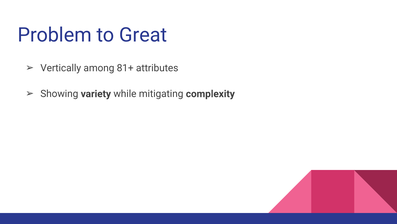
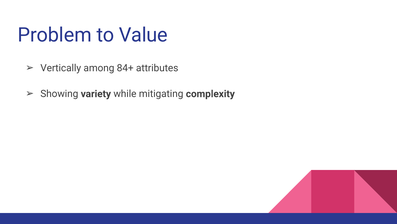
Great: Great -> Value
81+: 81+ -> 84+
